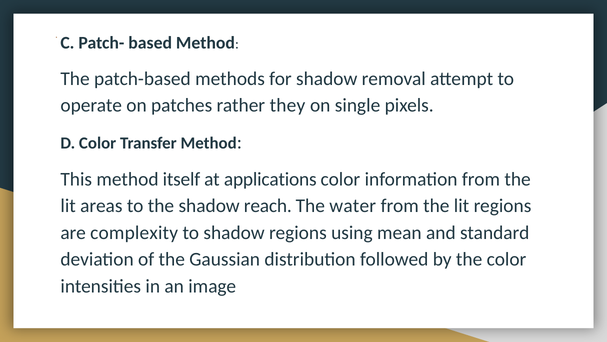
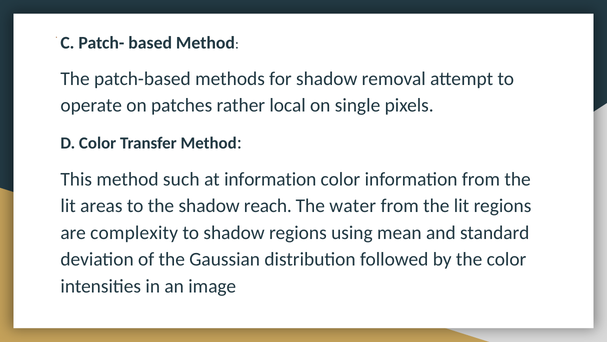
they: they -> local
itself: itself -> such
at applications: applications -> information
